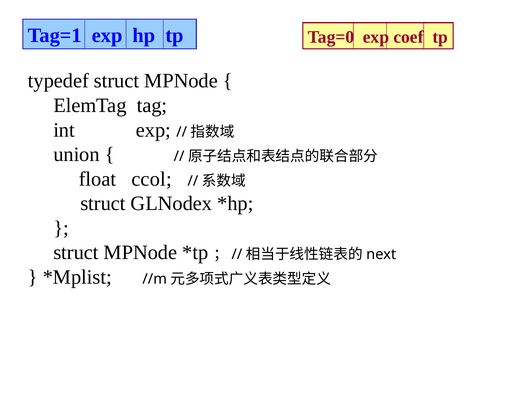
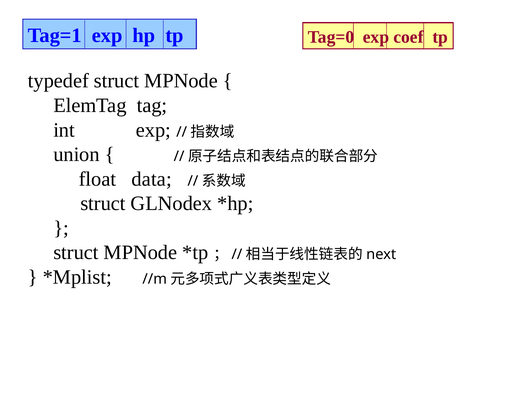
ccol: ccol -> data
